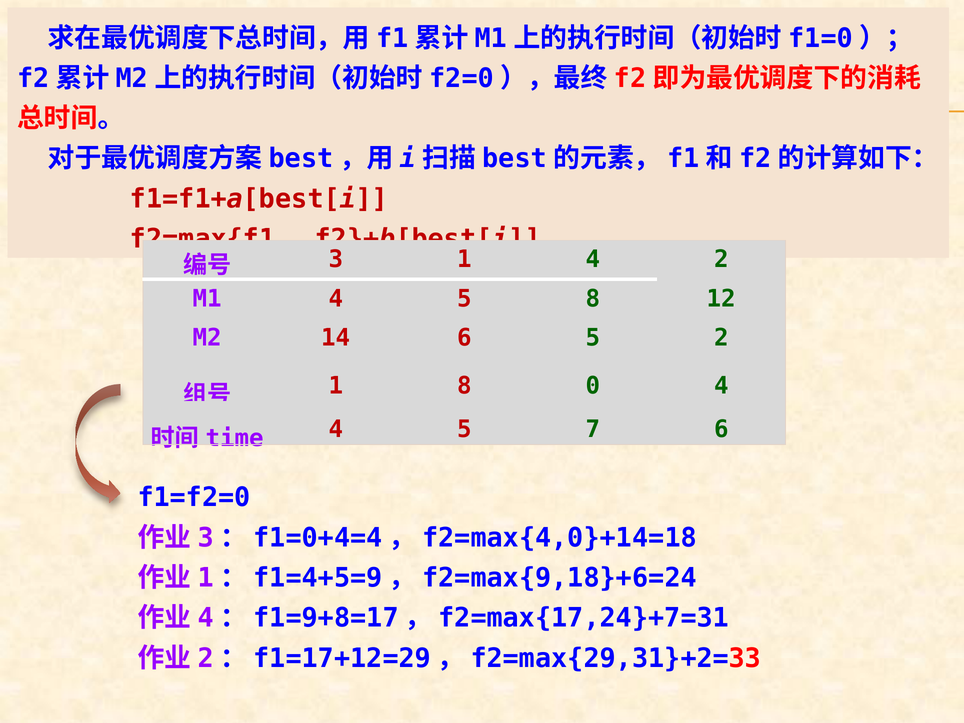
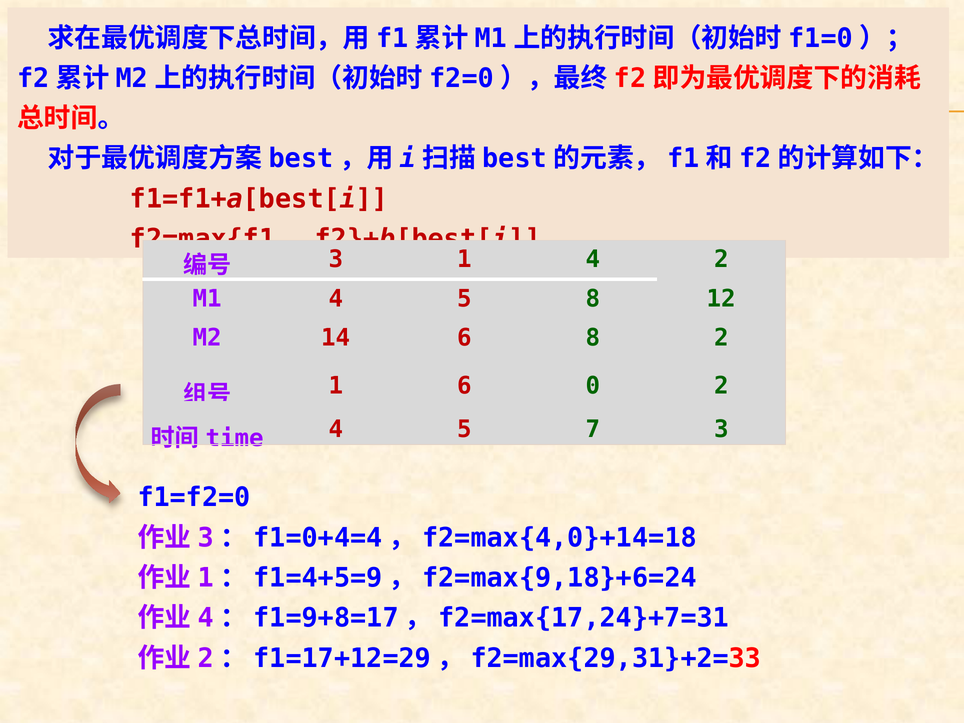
6 5: 5 -> 8
1 8: 8 -> 6
0 4: 4 -> 2
7 6: 6 -> 3
